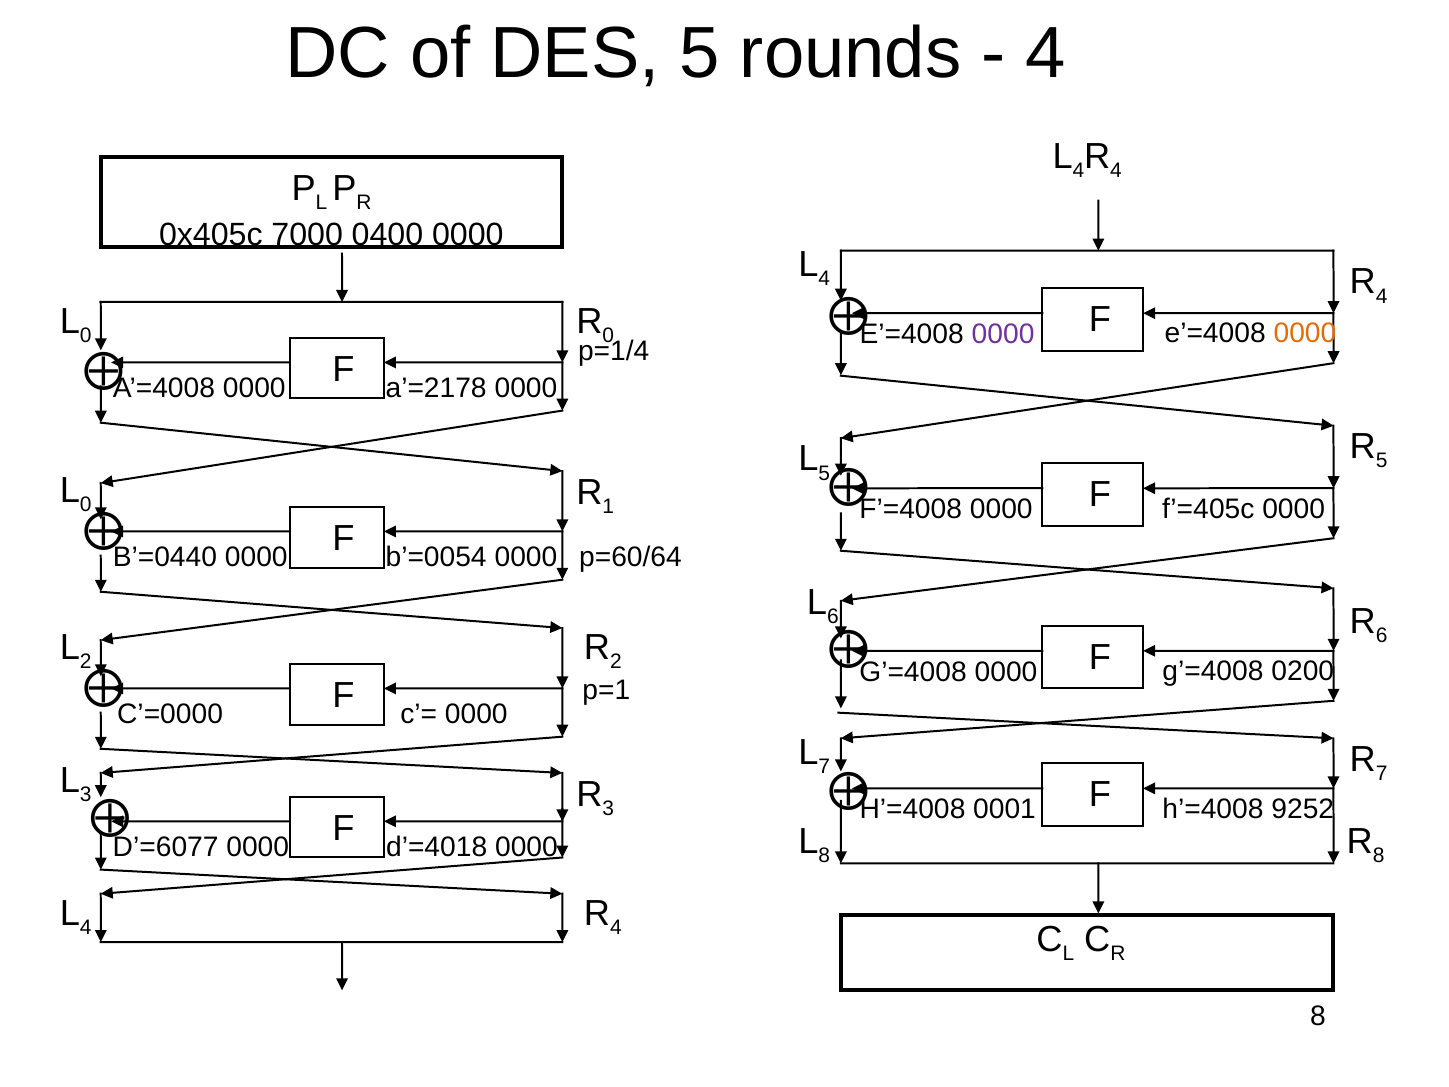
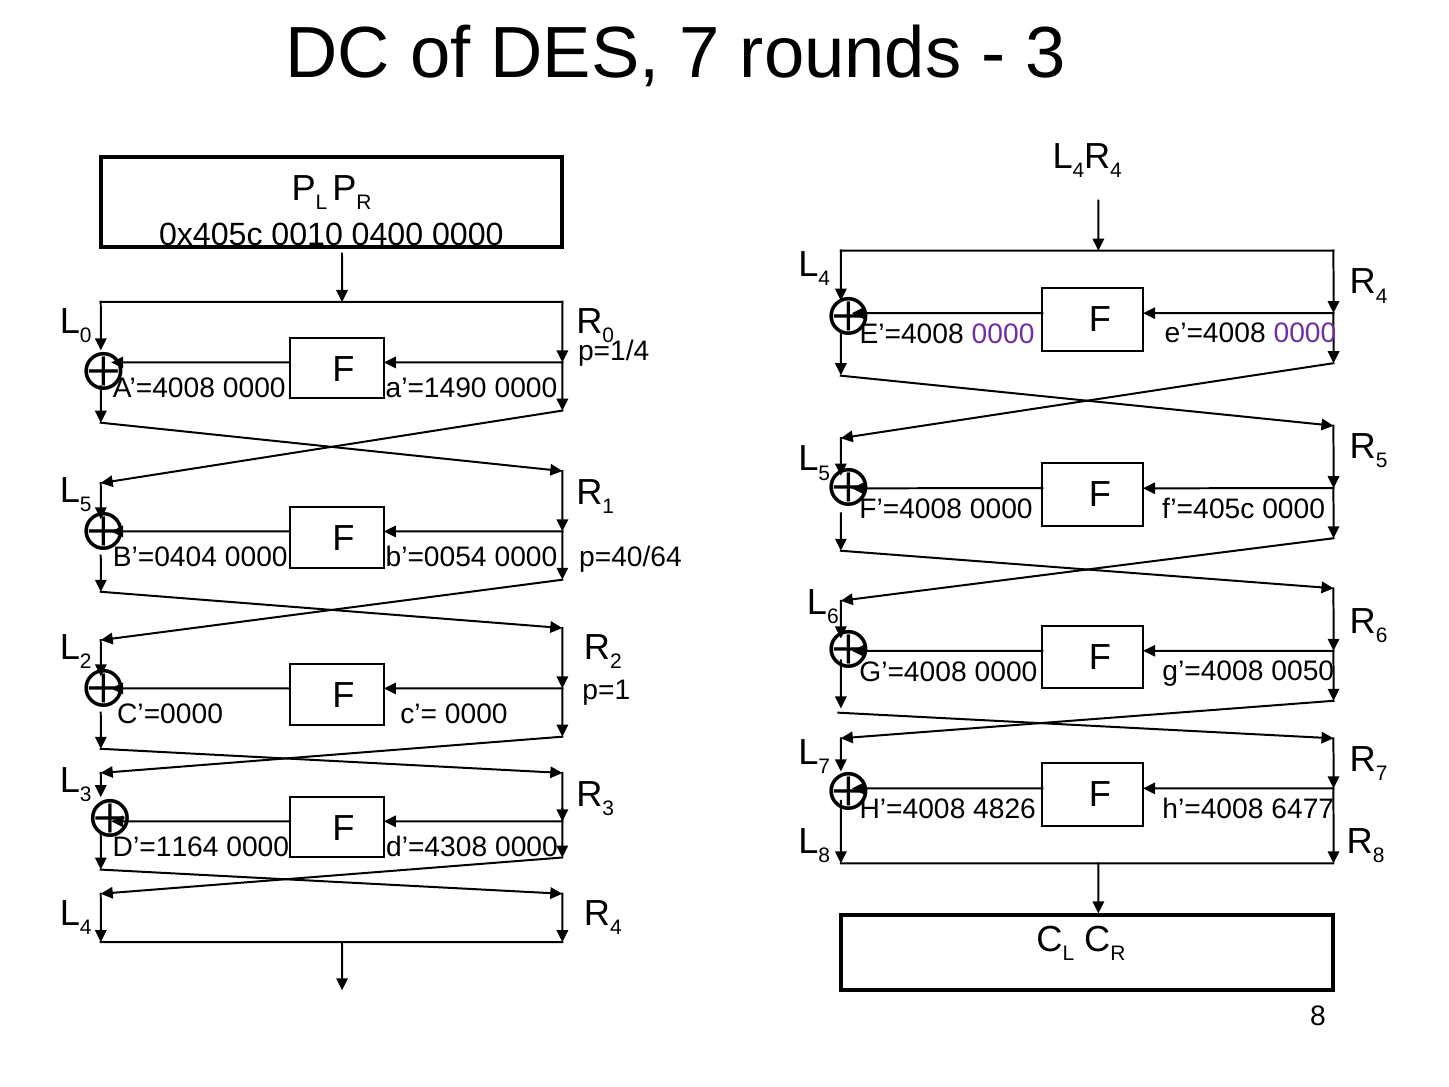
DES 5: 5 -> 7
4 at (1046, 53): 4 -> 3
7000: 7000 -> 0010
0000 at (1305, 334) colour: orange -> purple
a’=2178: a’=2178 -> a’=1490
0 at (86, 504): 0 -> 5
B’=0440: B’=0440 -> B’=0404
p=60/64: p=60/64 -> p=40/64
0200: 0200 -> 0050
0001: 0001 -> 4826
9252: 9252 -> 6477
D’=6077: D’=6077 -> D’=1164
d’=4018: d’=4018 -> d’=4308
